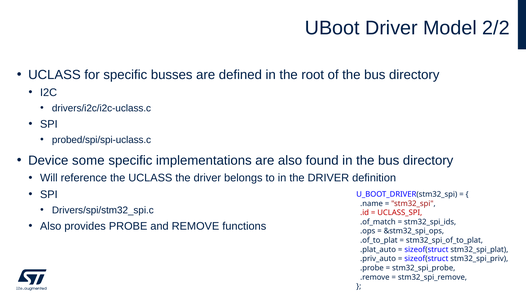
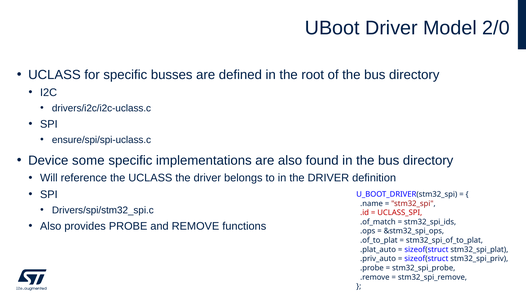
2/2: 2/2 -> 2/0
probed/spi/spi-uclass.c: probed/spi/spi-uclass.c -> ensure/spi/spi-uclass.c
